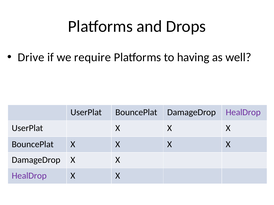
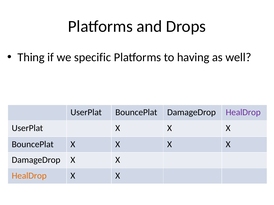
Drive: Drive -> Thing
require: require -> specific
HealDrop at (29, 176) colour: purple -> orange
